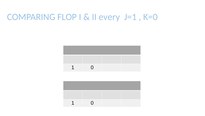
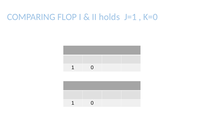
every: every -> holds
